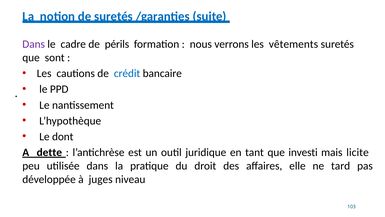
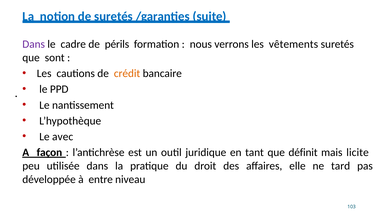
crédit colour: blue -> orange
dont: dont -> avec
dette: dette -> façon
investi: investi -> définit
juges: juges -> entre
